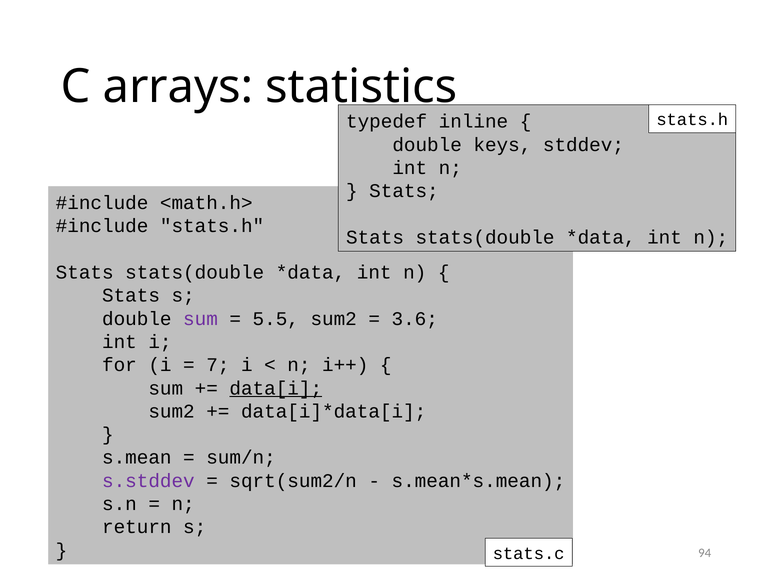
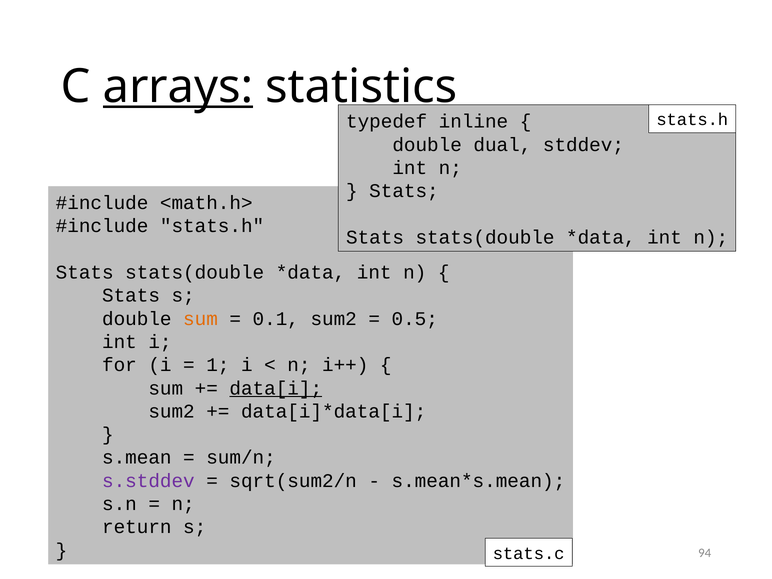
arrays underline: none -> present
keys: keys -> dual
sum at (200, 319) colour: purple -> orange
5.5: 5.5 -> 0.1
3.6: 3.6 -> 0.5
7: 7 -> 1
